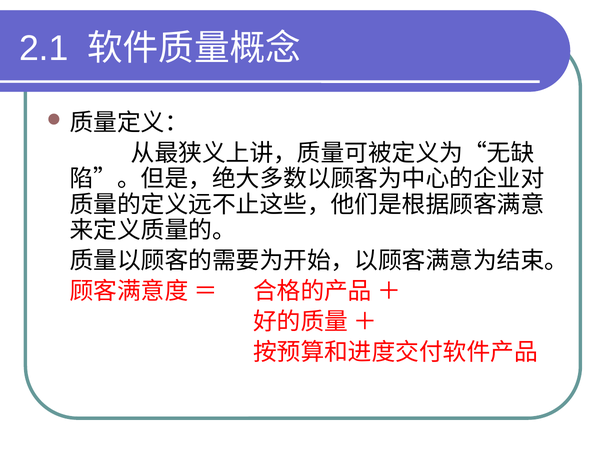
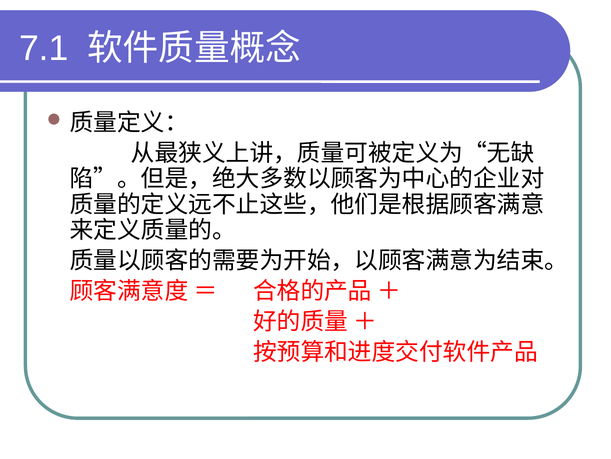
2.1: 2.1 -> 7.1
